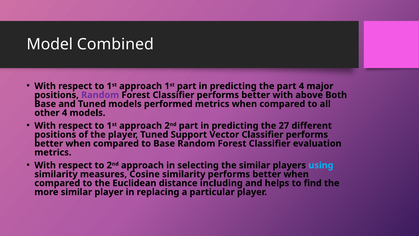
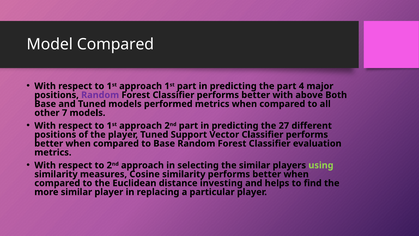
Model Combined: Combined -> Compared
other 4: 4 -> 7
using colour: light blue -> light green
including: including -> investing
